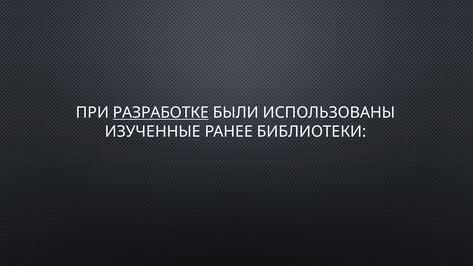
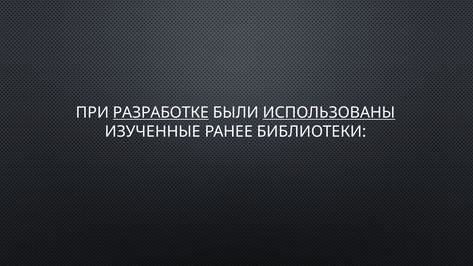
ИСПОЛЬЗОВАНЫ underline: none -> present
